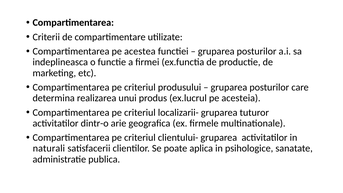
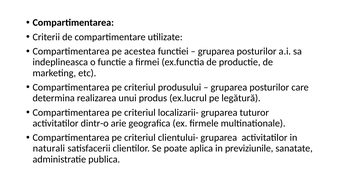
acesteia: acesteia -> legătură
psihologice: psihologice -> previziunile
